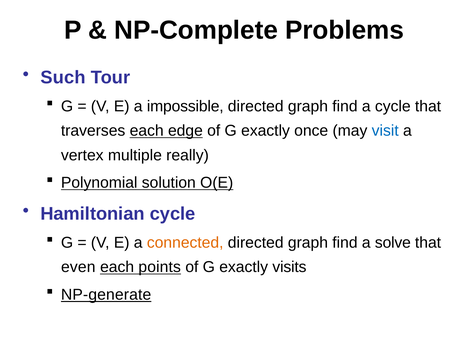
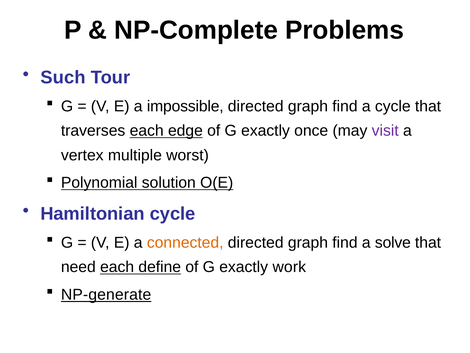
visit colour: blue -> purple
really: really -> worst
even: even -> need
points: points -> define
visits: visits -> work
